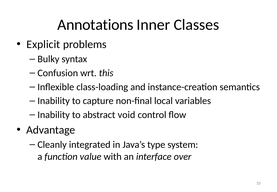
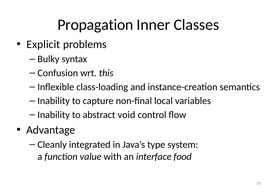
Annotations: Annotations -> Propagation
over: over -> food
